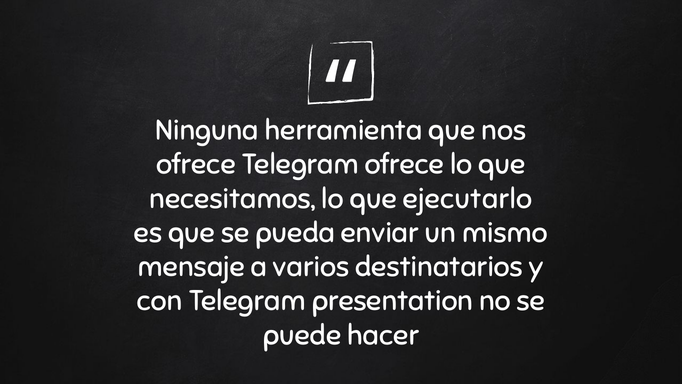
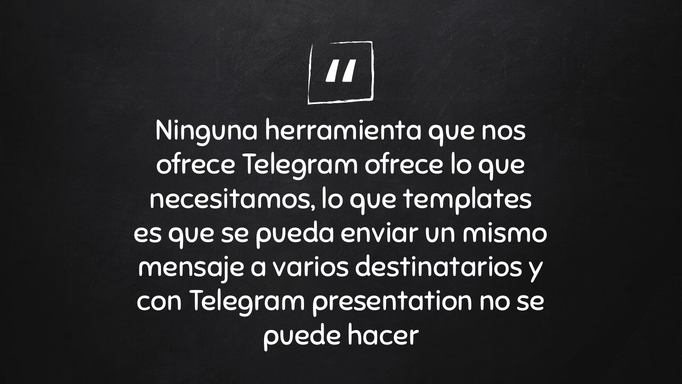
ejecutarlo: ejecutarlo -> templates
